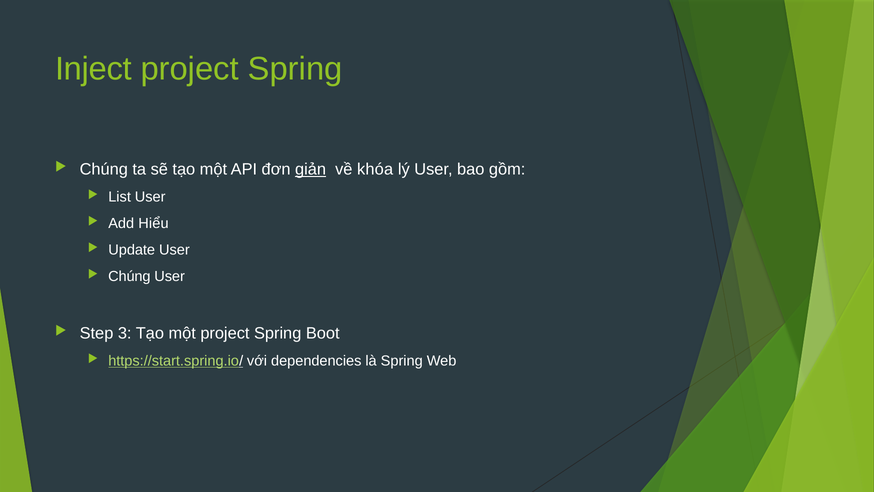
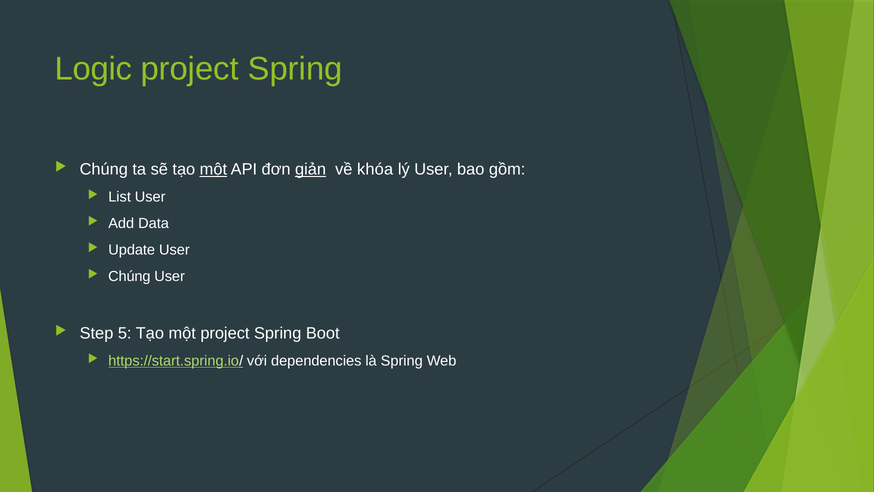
Inject: Inject -> Logic
một at (213, 169) underline: none -> present
Hiểu: Hiểu -> Data
3: 3 -> 5
